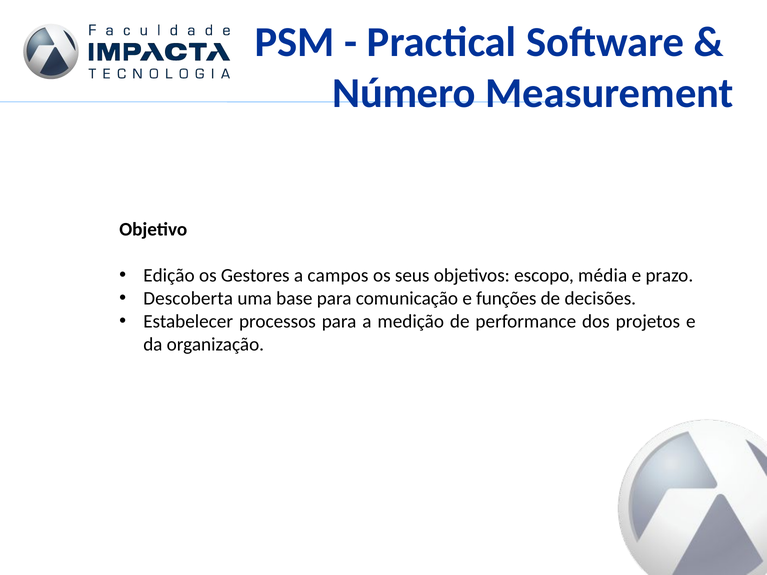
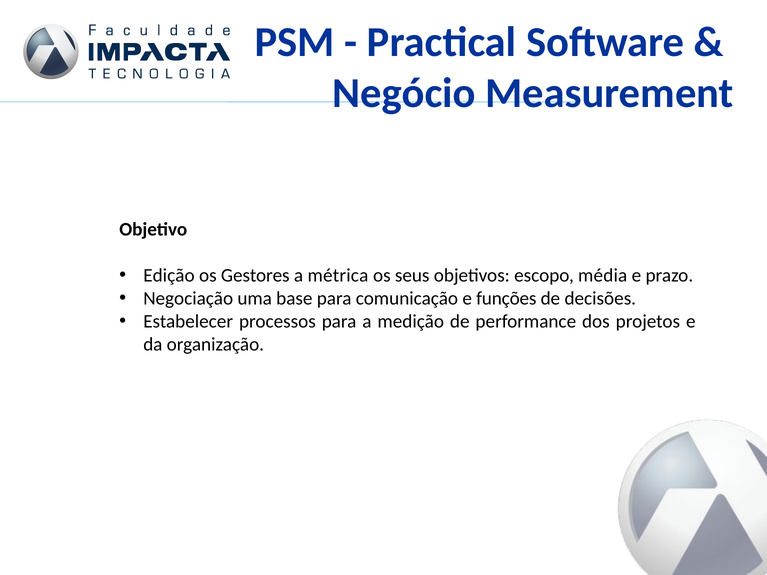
Número: Número -> Negócio
campos: campos -> métrica
Descoberta: Descoberta -> Negociação
